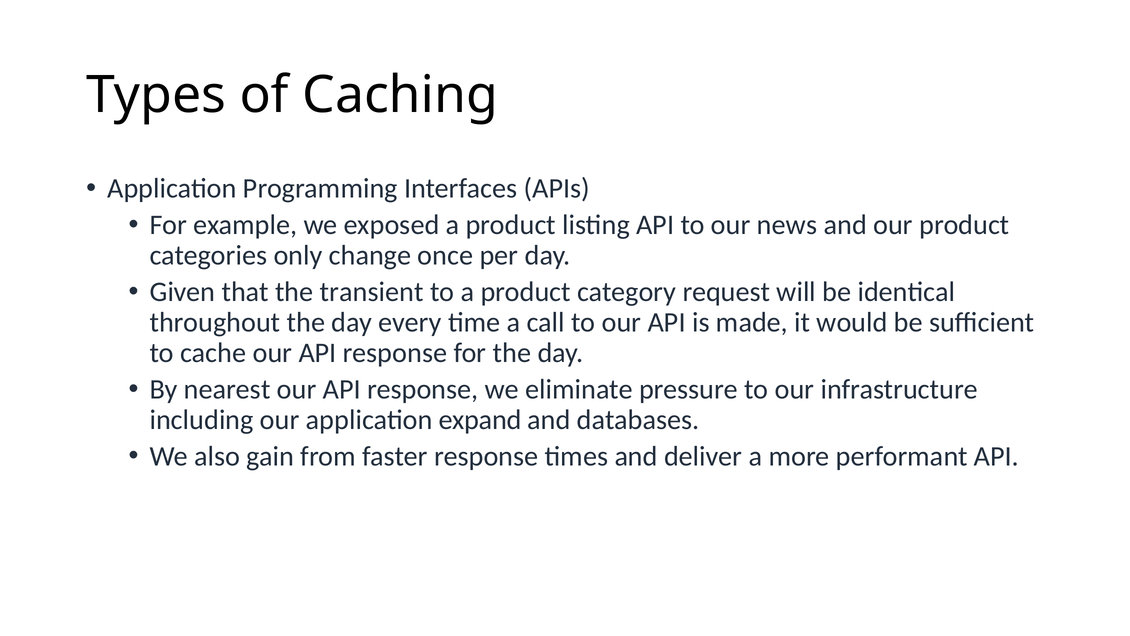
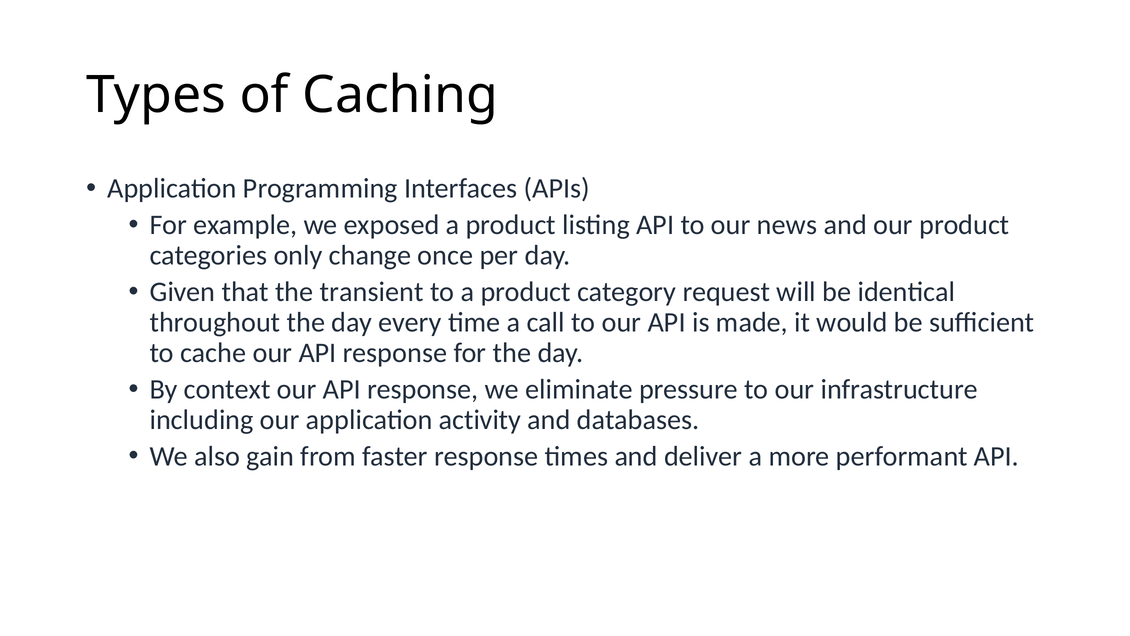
nearest: nearest -> context
expand: expand -> activity
